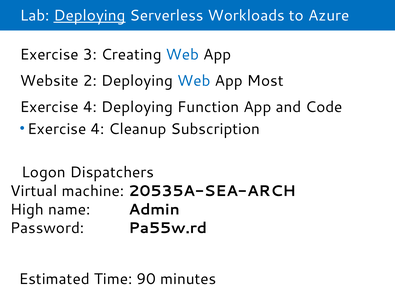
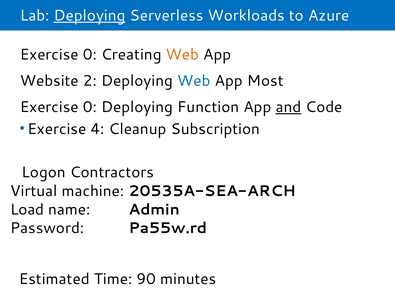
3 at (90, 54): 3 -> 0
Web at (182, 54) colour: blue -> orange
4 at (90, 107): 4 -> 0
and underline: none -> present
Dispatchers: Dispatchers -> Contractors
High: High -> Load
